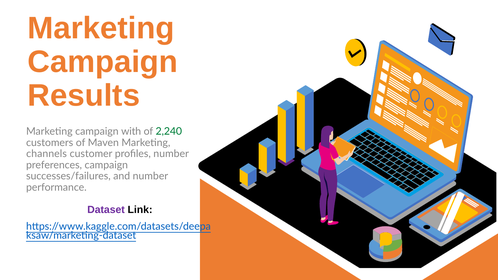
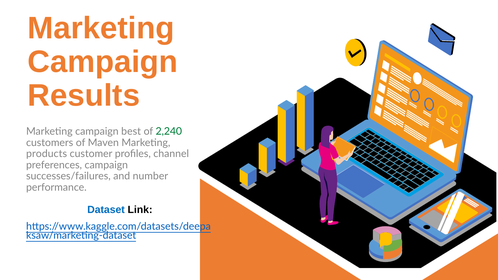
with: with -> best
channels: channels -> products
profiles number: number -> channel
Dataset colour: purple -> blue
